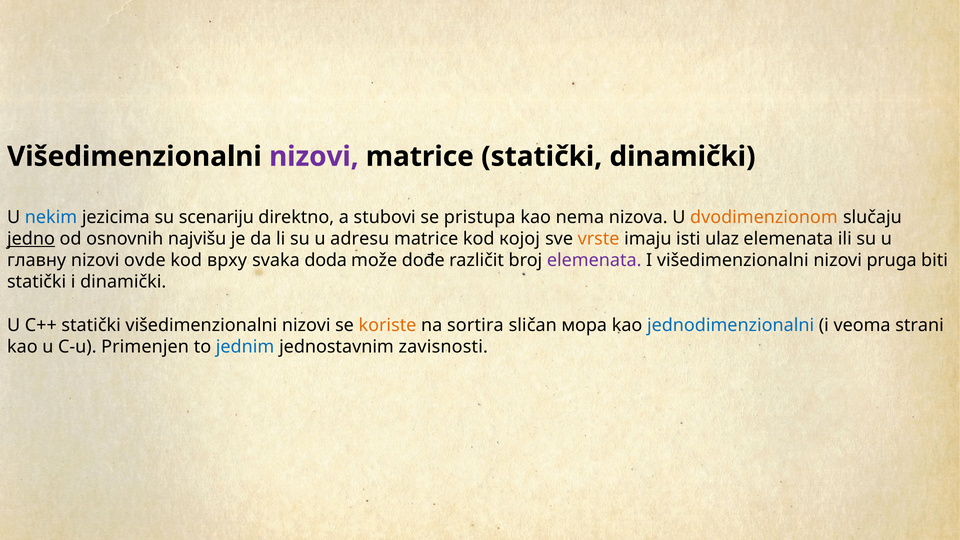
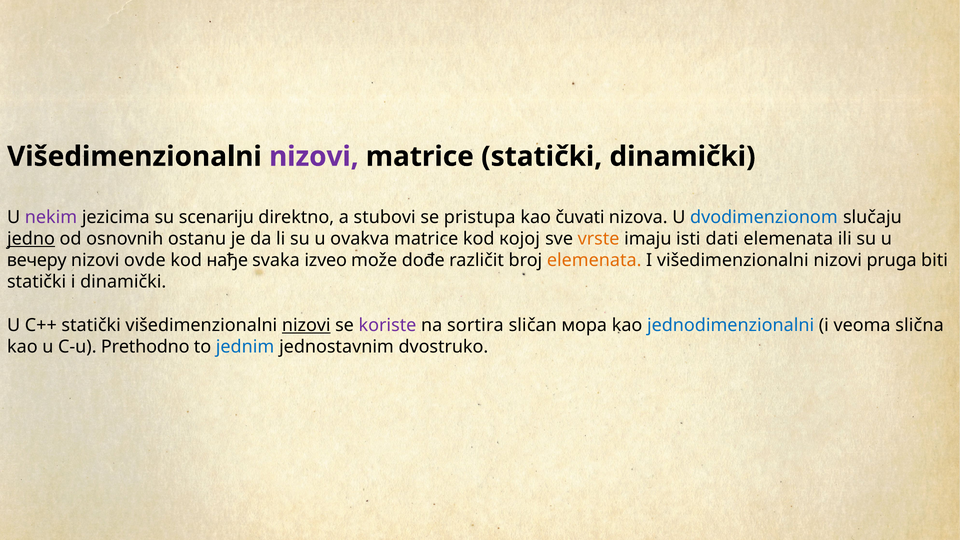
nekim colour: blue -> purple
nema: nema -> čuvati
dvodimenzionom colour: orange -> blue
najvišu: najvišu -> ostanu
adresu: adresu -> ovakva
ulaz: ulaz -> dati
главну: главну -> вечеру
врху: врху -> нађе
doda: doda -> izveo
elemenata at (594, 260) colour: purple -> orange
nizovi at (306, 325) underline: none -> present
koriste colour: orange -> purple
strani: strani -> slična
Primenjen: Primenjen -> Prethodno
zavisnosti: zavisnosti -> dvostruko
